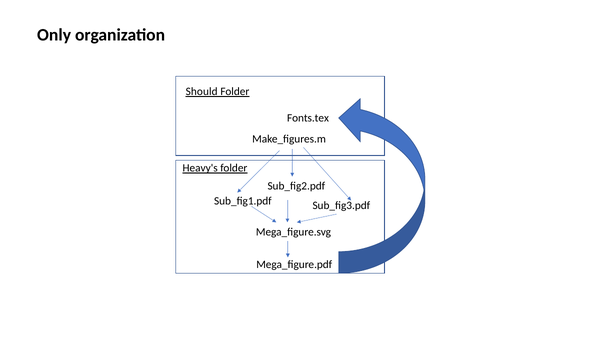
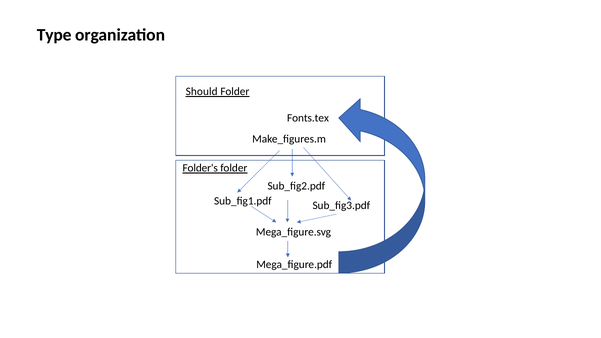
Only: Only -> Type
Heavy's: Heavy's -> Folder's
